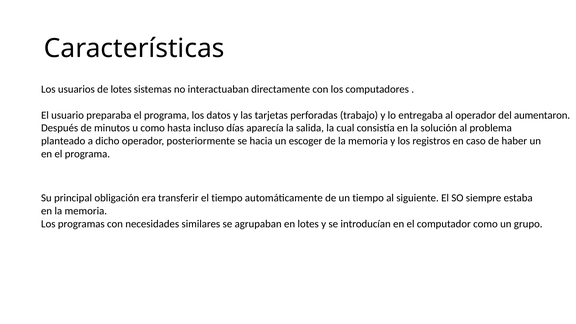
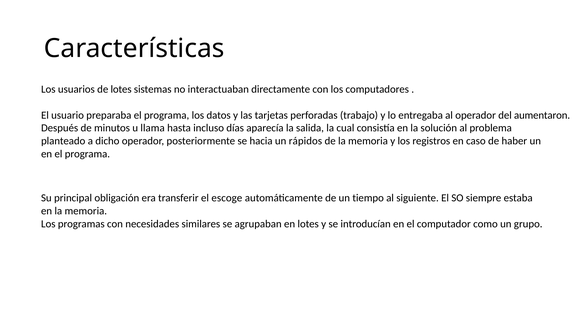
u como: como -> llama
escoger: escoger -> rápidos
el tiempo: tiempo -> escoge
